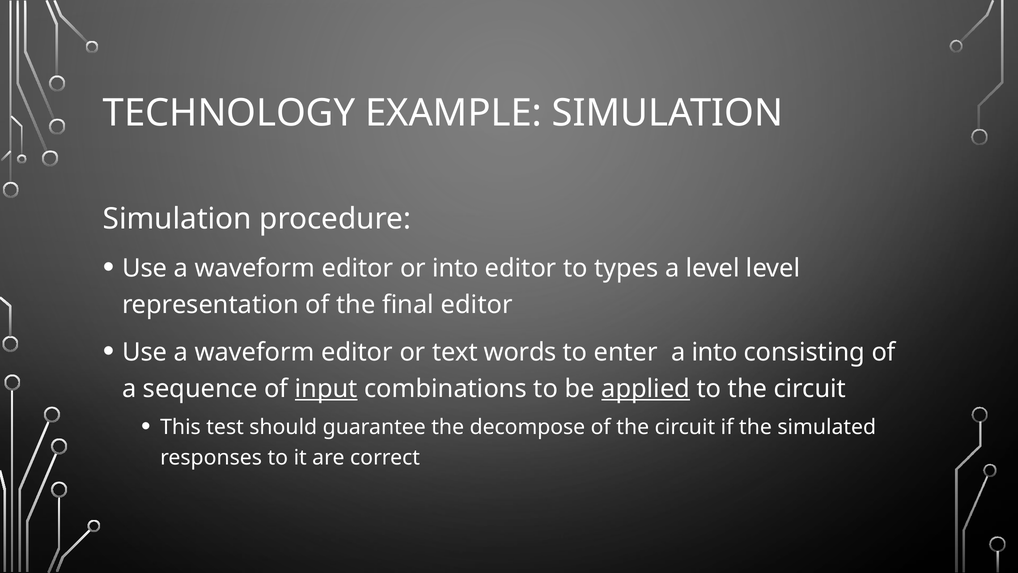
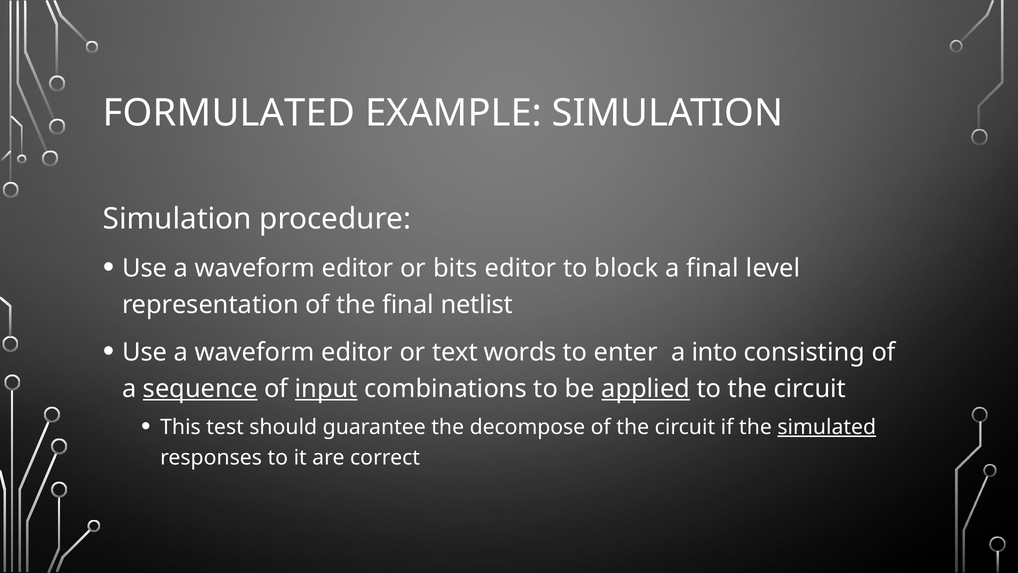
TECHNOLOGY: TECHNOLOGY -> FORMULATED
or into: into -> bits
types: types -> block
a level: level -> final
final editor: editor -> netlist
sequence underline: none -> present
simulated underline: none -> present
